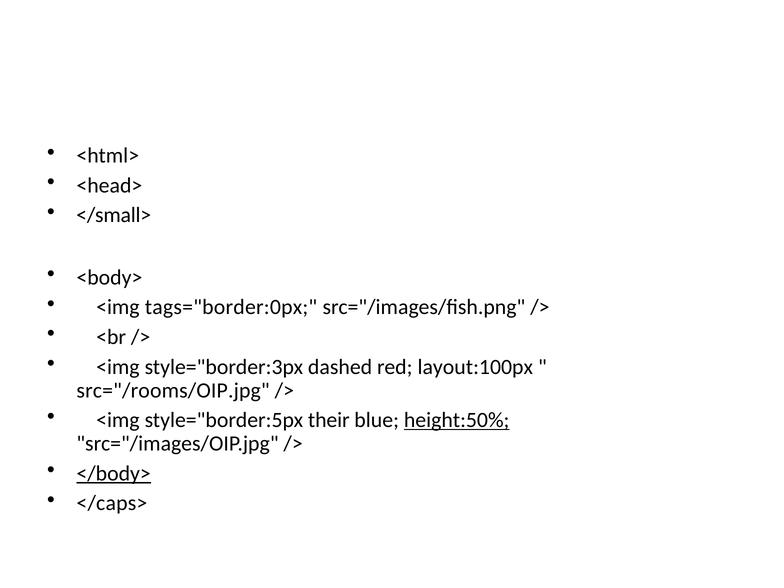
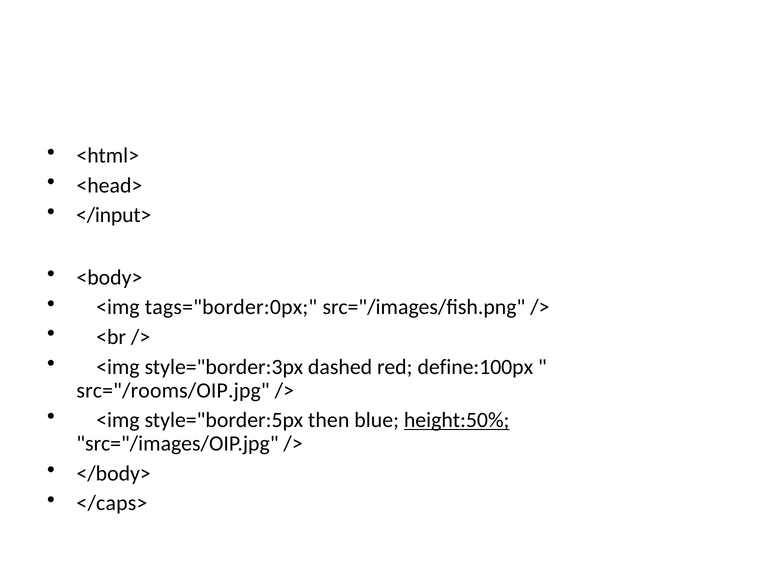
</small>: </small> -> </input>
layout:100px: layout:100px -> define:100px
their: their -> then
</body> underline: present -> none
